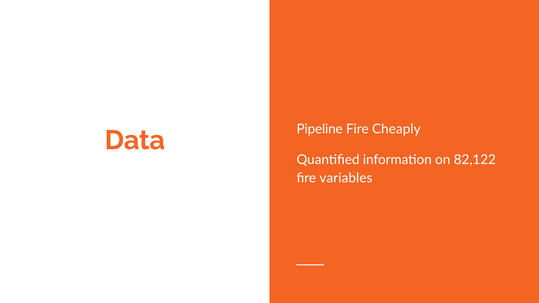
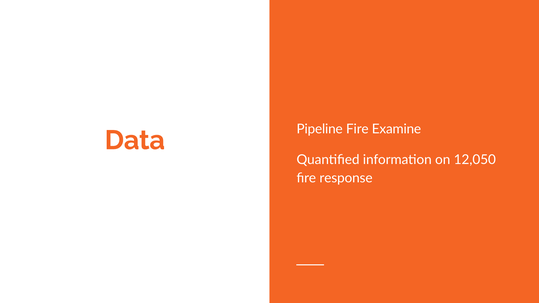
Cheaply: Cheaply -> Examine
82,122: 82,122 -> 12,050
variables: variables -> response
